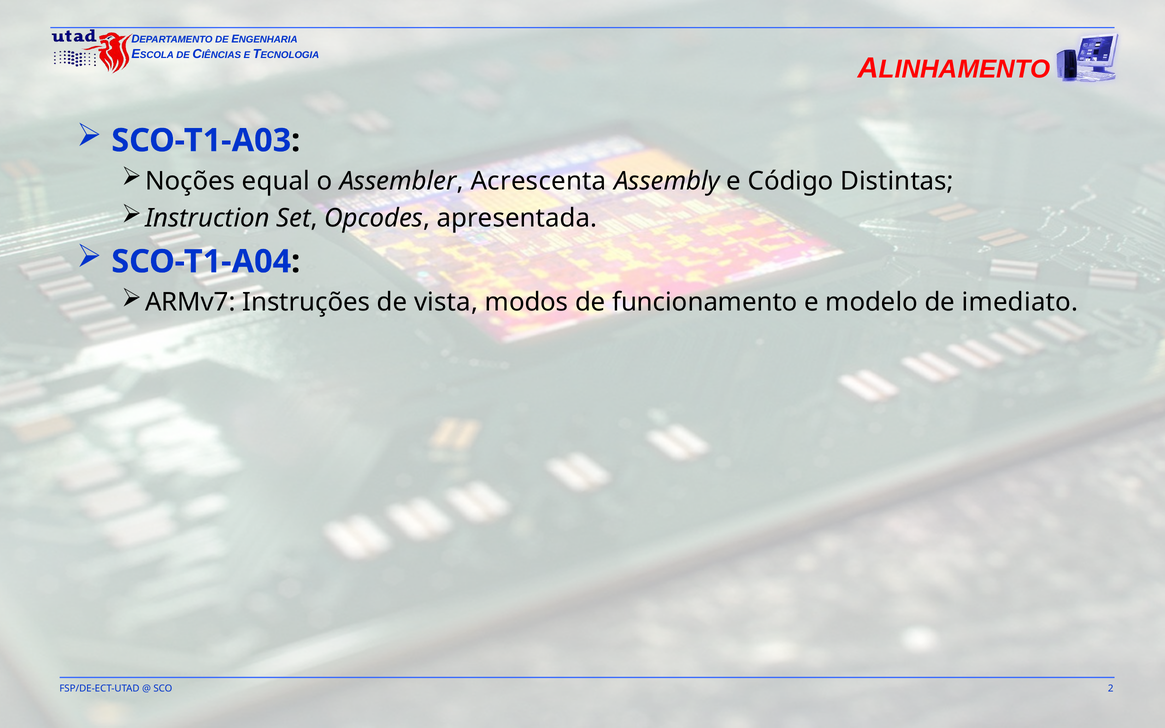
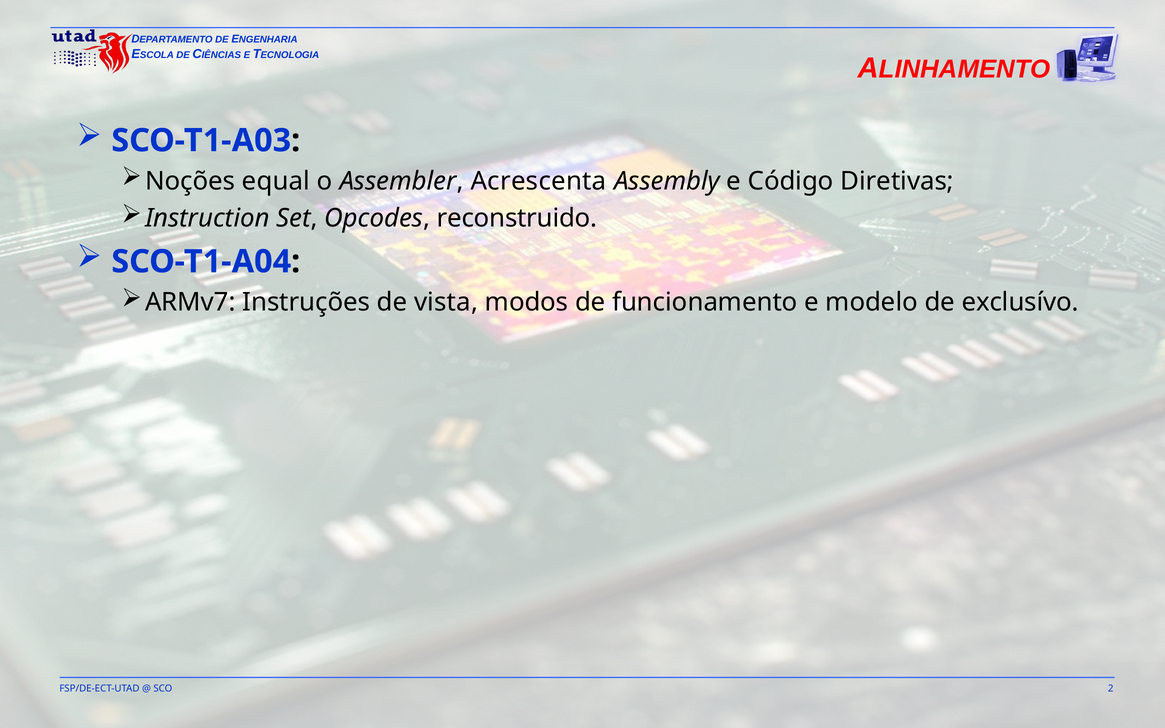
Distintas: Distintas -> Diretivas
apresentada: apresentada -> reconstruido
imediato: imediato -> exclusívo
